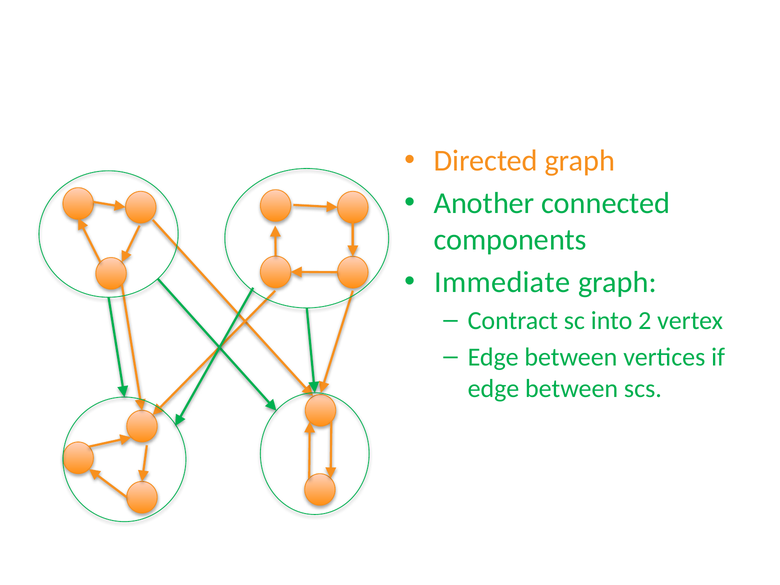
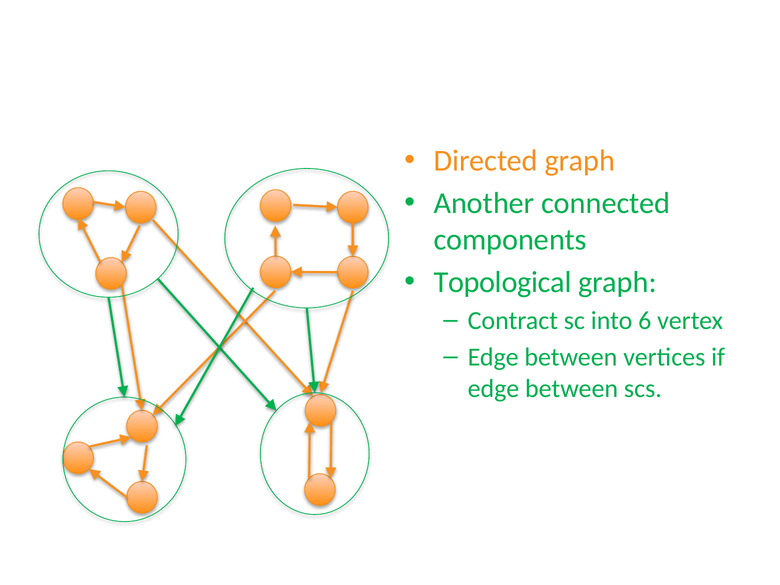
Immediate: Immediate -> Topological
2: 2 -> 6
